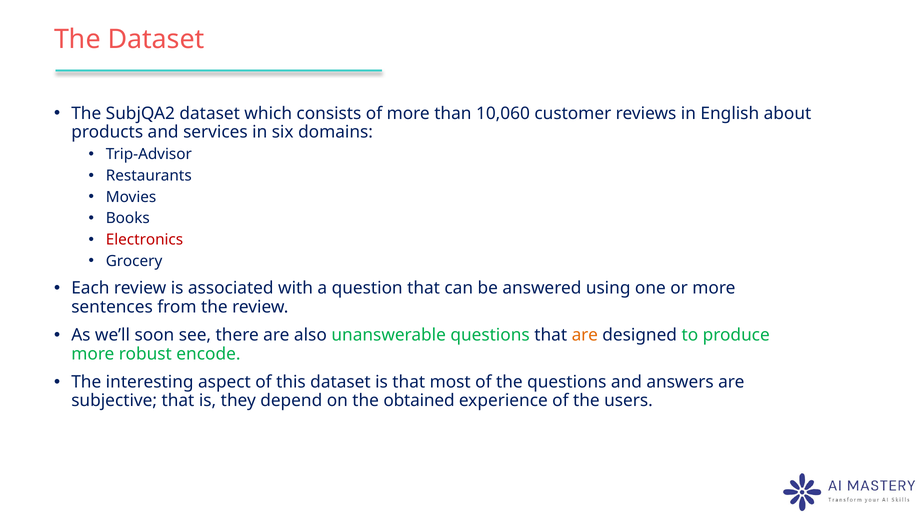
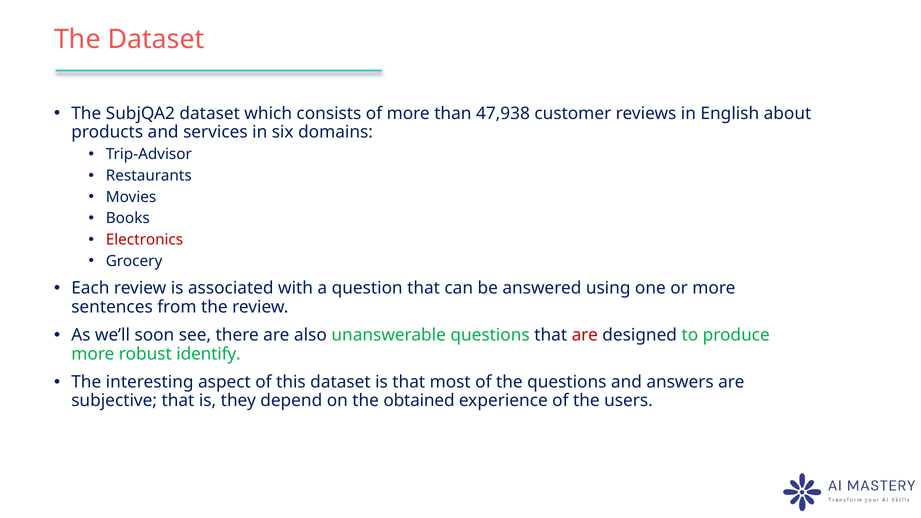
10,060: 10,060 -> 47,938
are at (585, 335) colour: orange -> red
encode: encode -> identify
